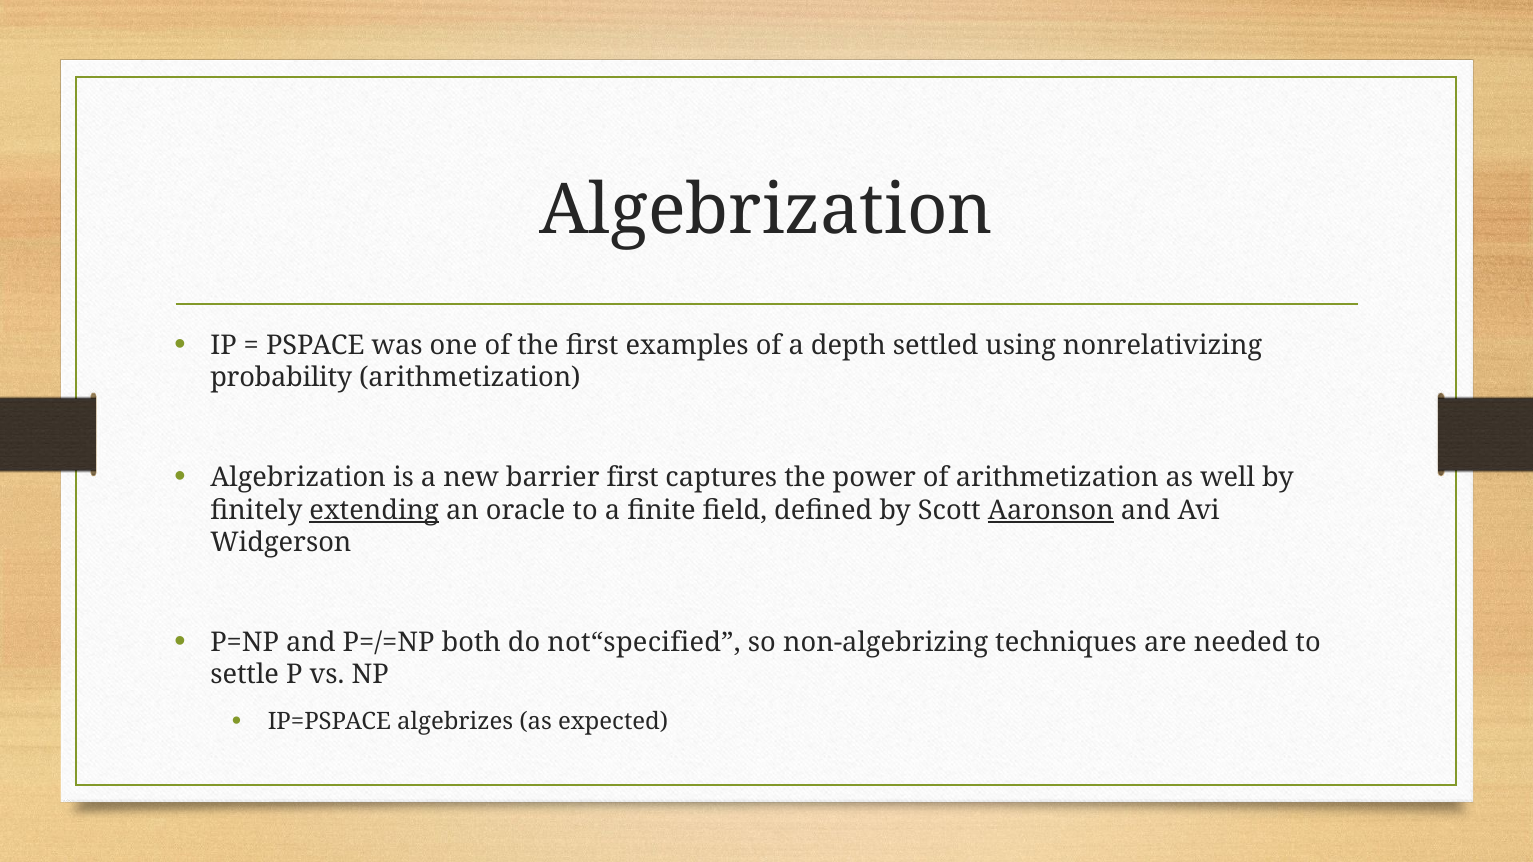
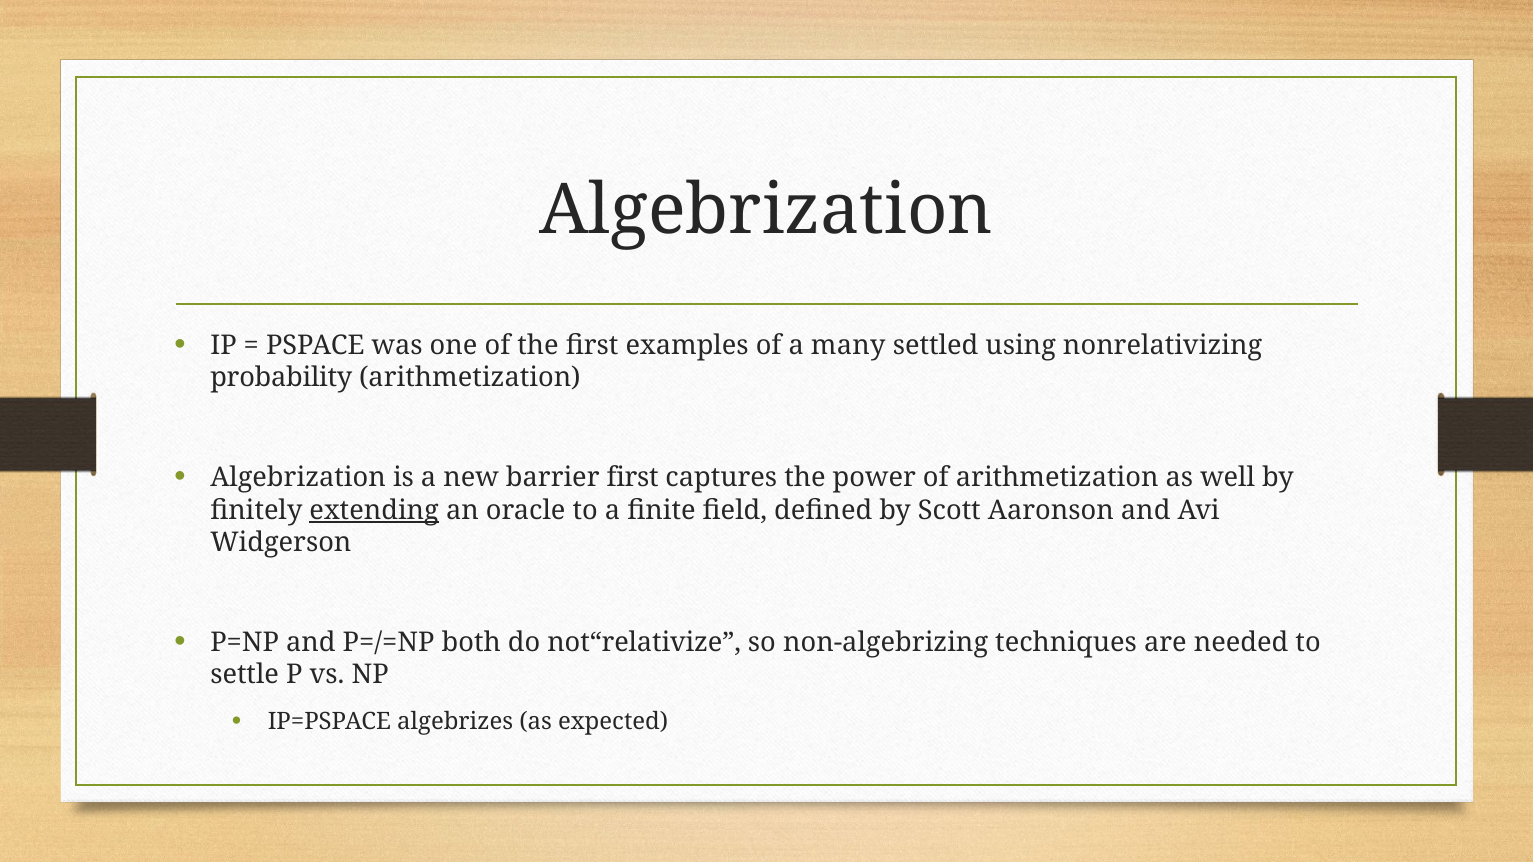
depth: depth -> many
Aaronson underline: present -> none
not“specified: not“specified -> not“relativize
